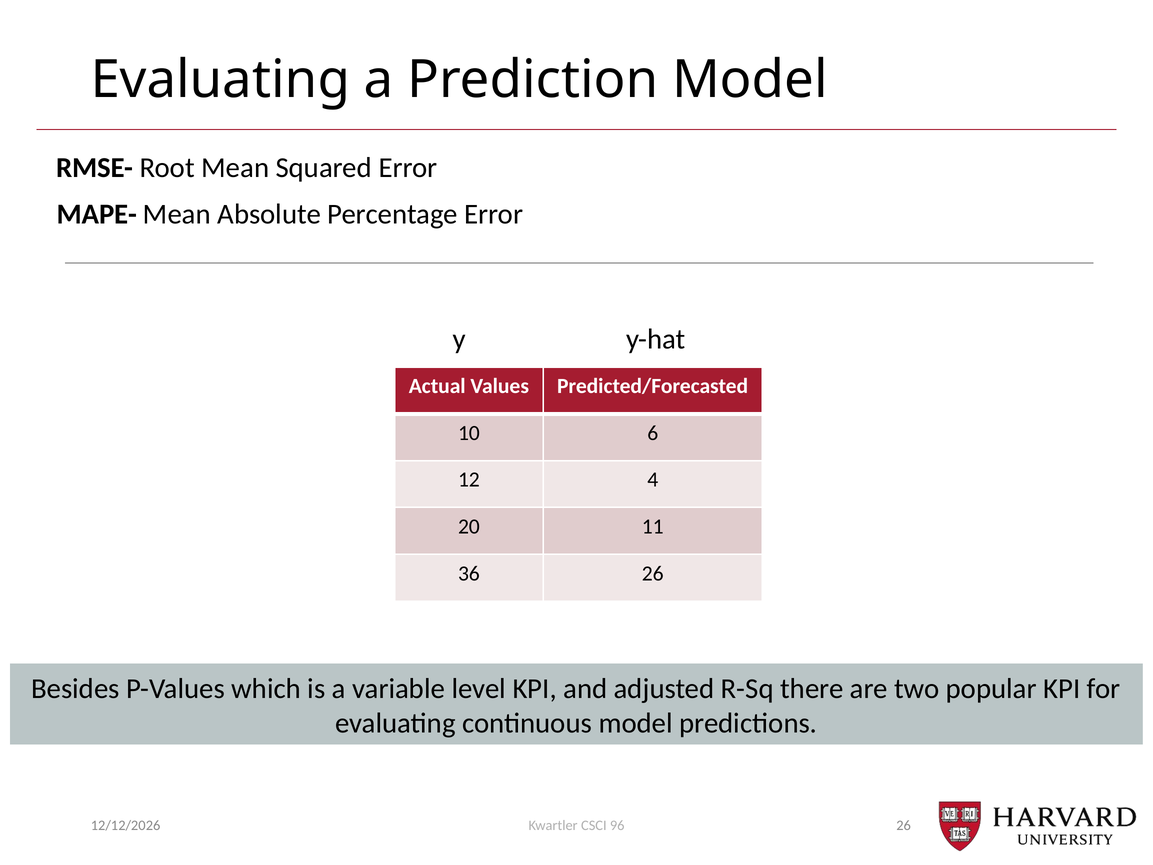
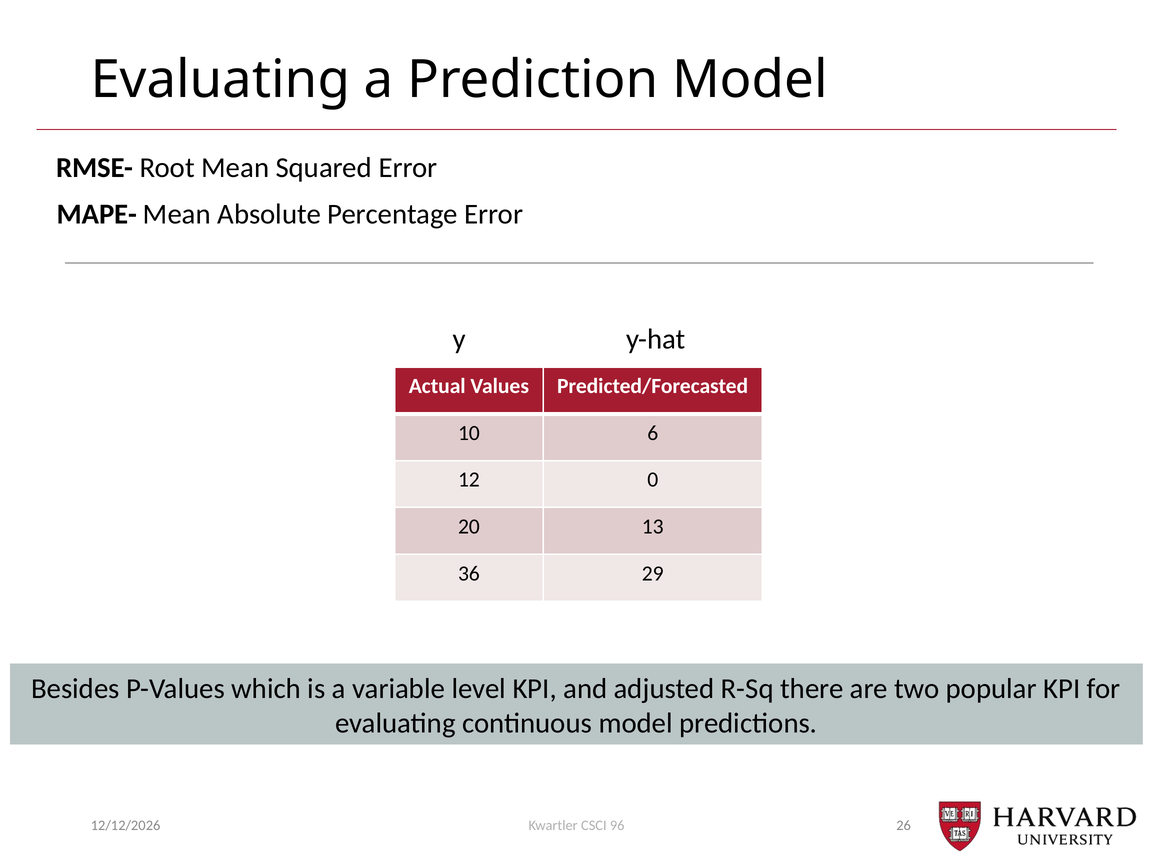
4: 4 -> 0
11: 11 -> 13
36 26: 26 -> 29
